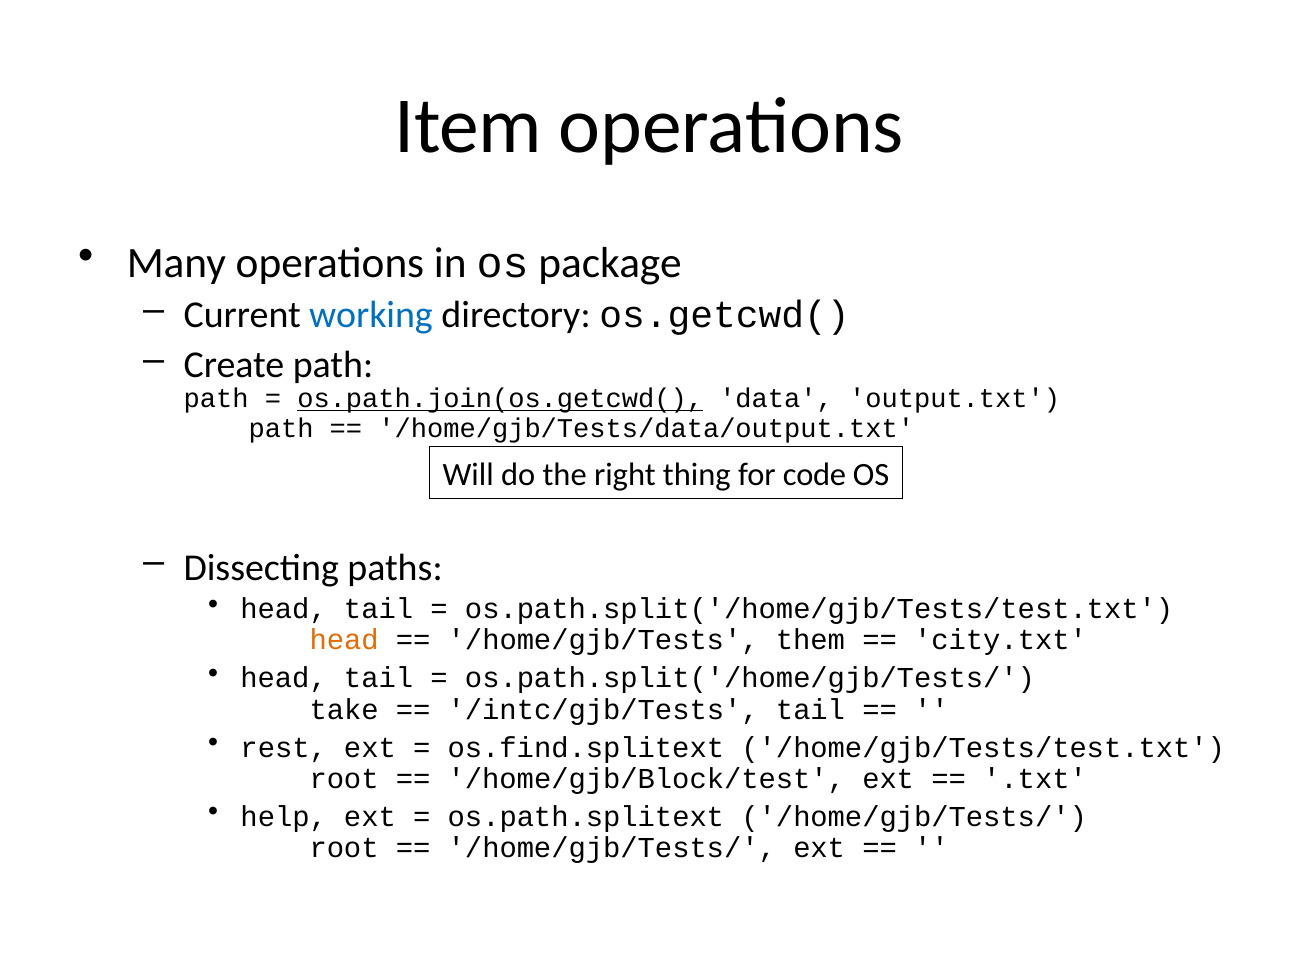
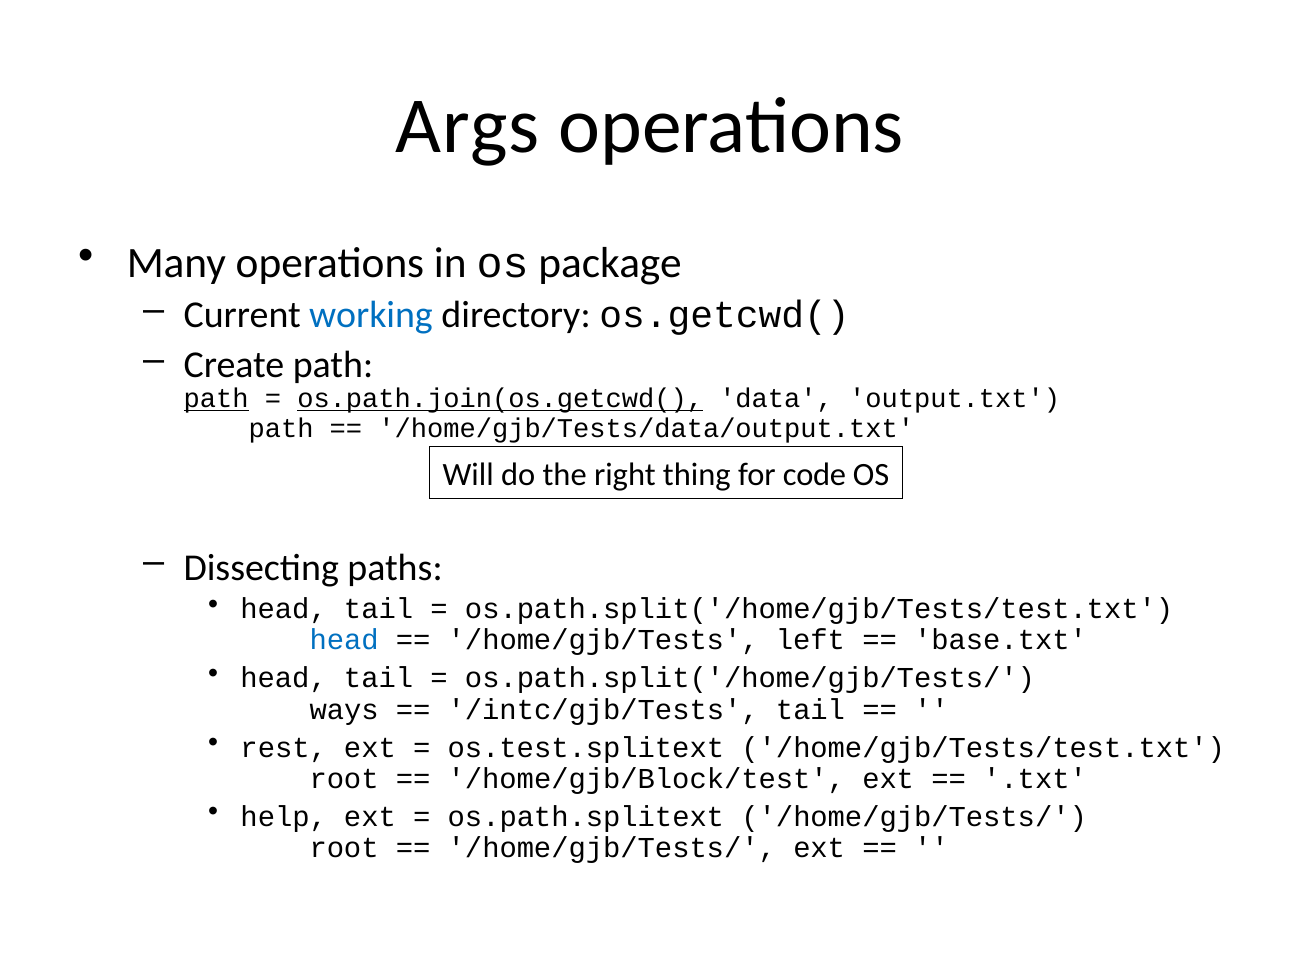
Item: Item -> Args
path at (216, 399) underline: none -> present
head at (344, 640) colour: orange -> blue
them: them -> left
city.txt: city.txt -> base.txt
take: take -> ways
os.find.splitext: os.find.splitext -> os.test.splitext
